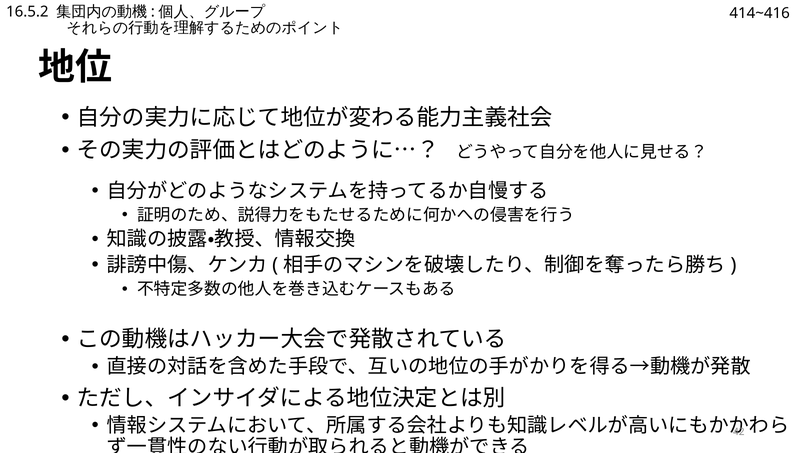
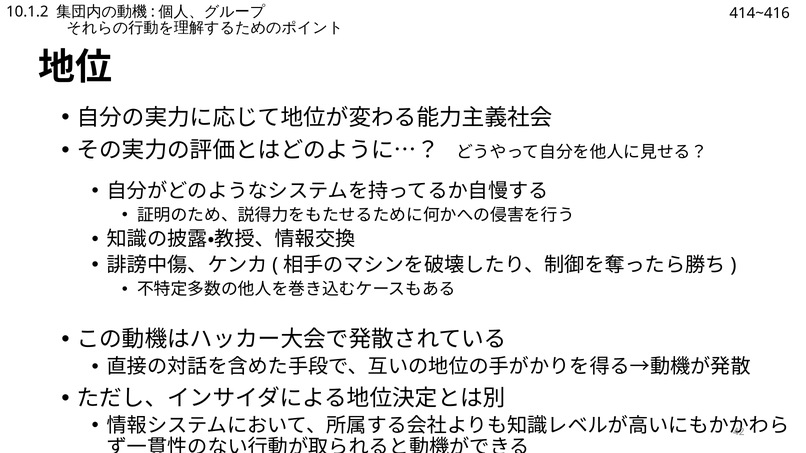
16.5.2: 16.5.2 -> 10.1.2
